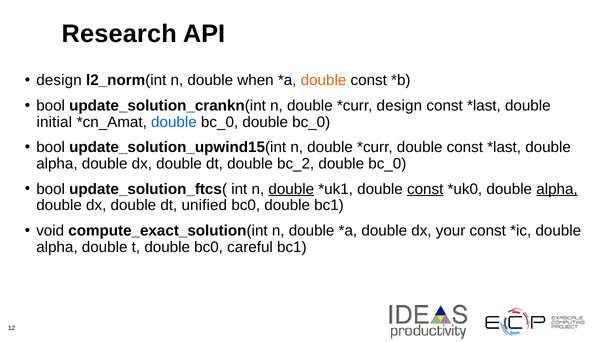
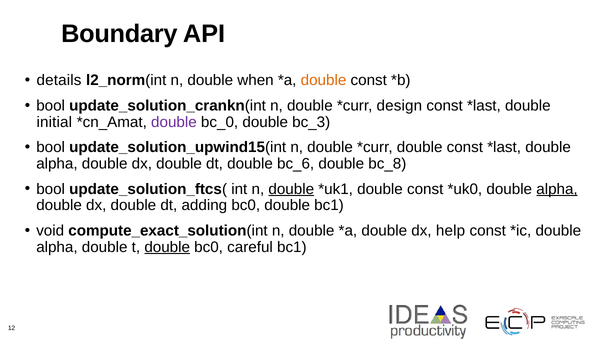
Research: Research -> Boundary
design at (59, 80): design -> details
double at (174, 122) colour: blue -> purple
bc_0 double bc_0: bc_0 -> bc_3
bc_2: bc_2 -> bc_6
bc_0 at (387, 164): bc_0 -> bc_8
const at (425, 189) underline: present -> none
unified: unified -> adding
your: your -> help
double at (167, 247) underline: none -> present
